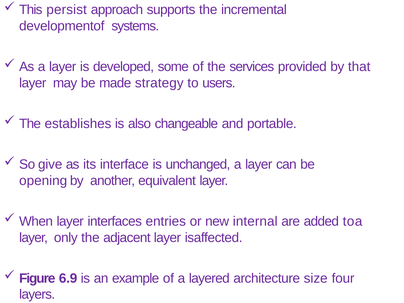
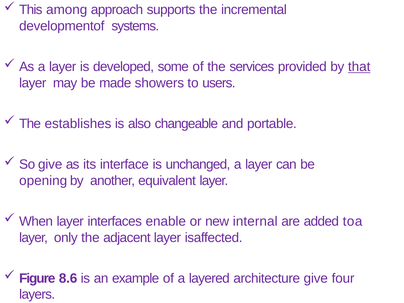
persist: persist -> among
that underline: none -> present
strategy: strategy -> showers
entries: entries -> enable
6.9: 6.9 -> 8.6
architecture size: size -> give
